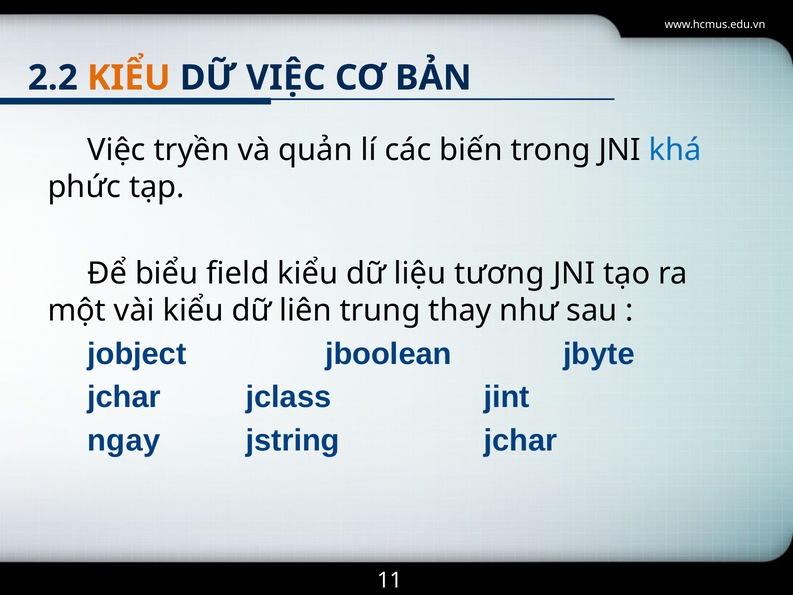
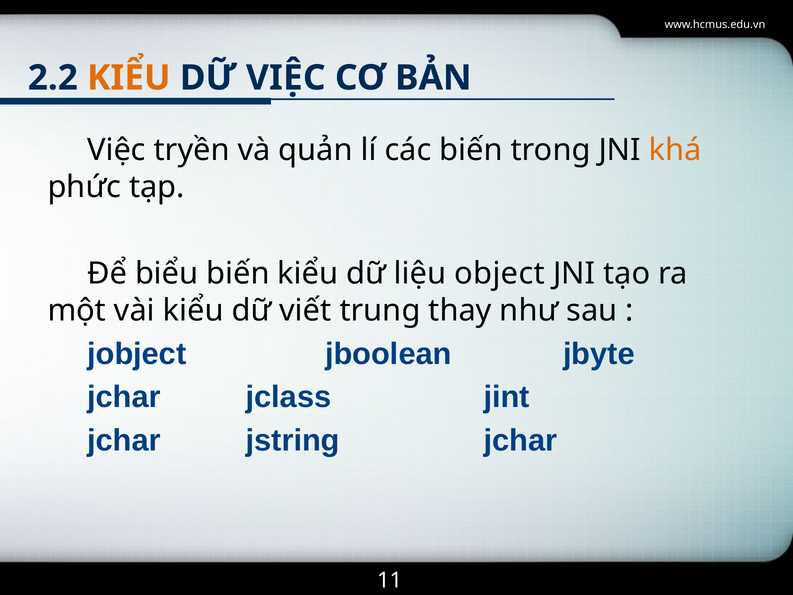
khá colour: blue -> orange
biểu field: field -> biến
tương: tương -> object
liên: liên -> viết
ngay at (124, 440): ngay -> jchar
